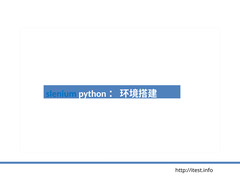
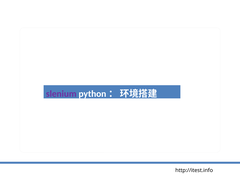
slenium colour: blue -> purple
